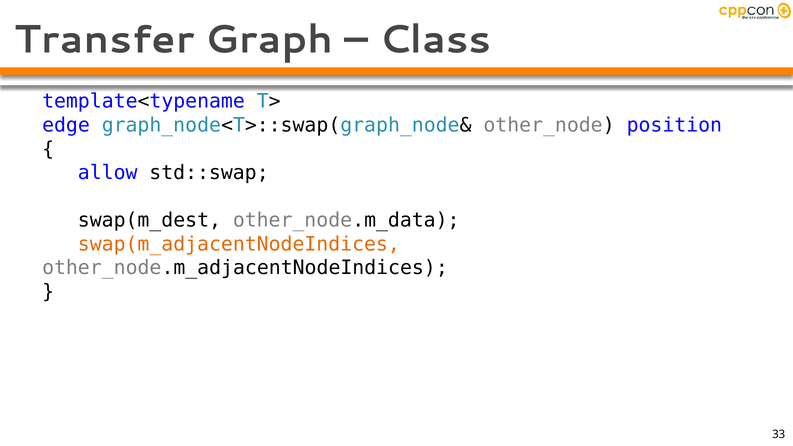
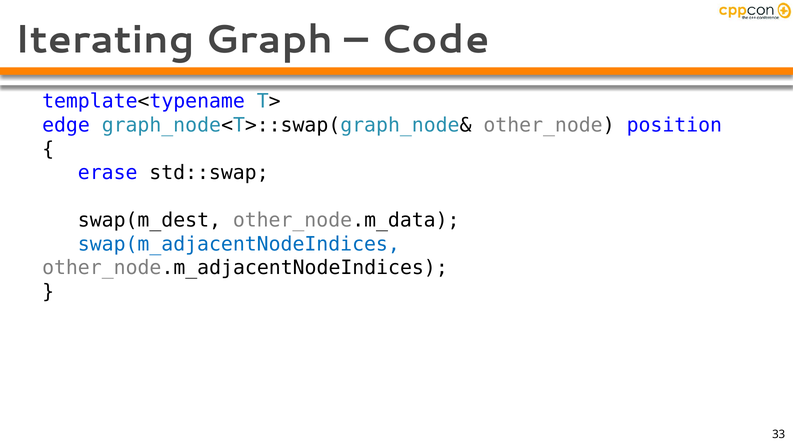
Transfer: Transfer -> Iterating
Class: Class -> Code
allow: allow -> erase
swap(m_adjacentNodeIndices colour: orange -> blue
